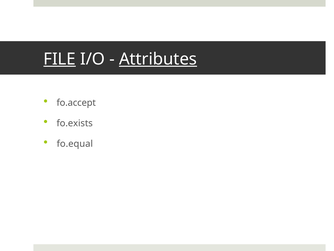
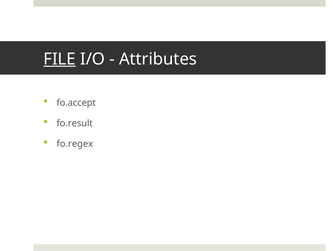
Attributes underline: present -> none
fo.exists: fo.exists -> fo.result
fo.equal: fo.equal -> fo.regex
